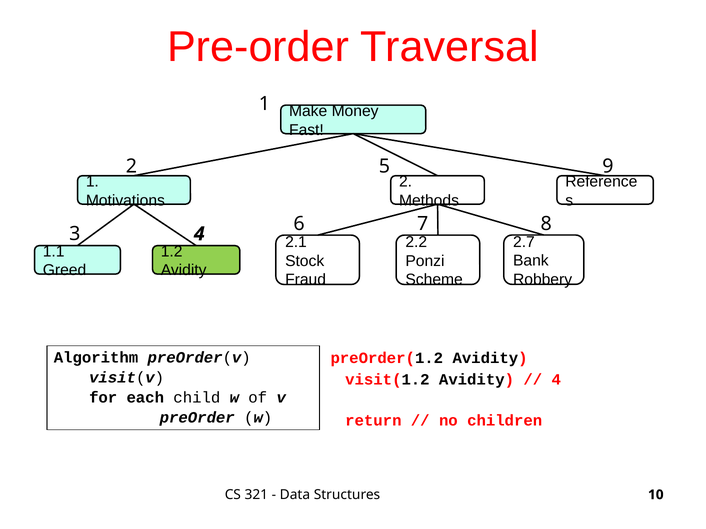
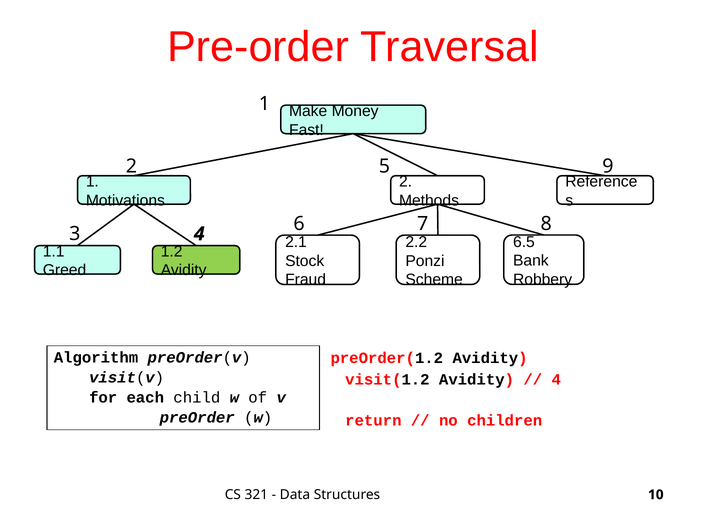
2.7: 2.7 -> 6.5
